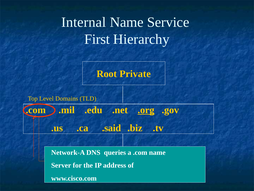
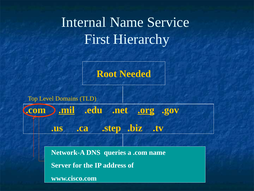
Private: Private -> Needed
.mil underline: none -> present
.said: .said -> .step
